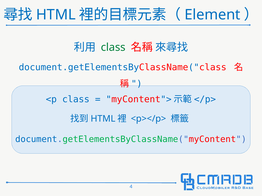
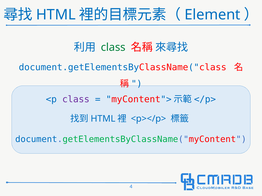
class at (76, 100) colour: blue -> purple
